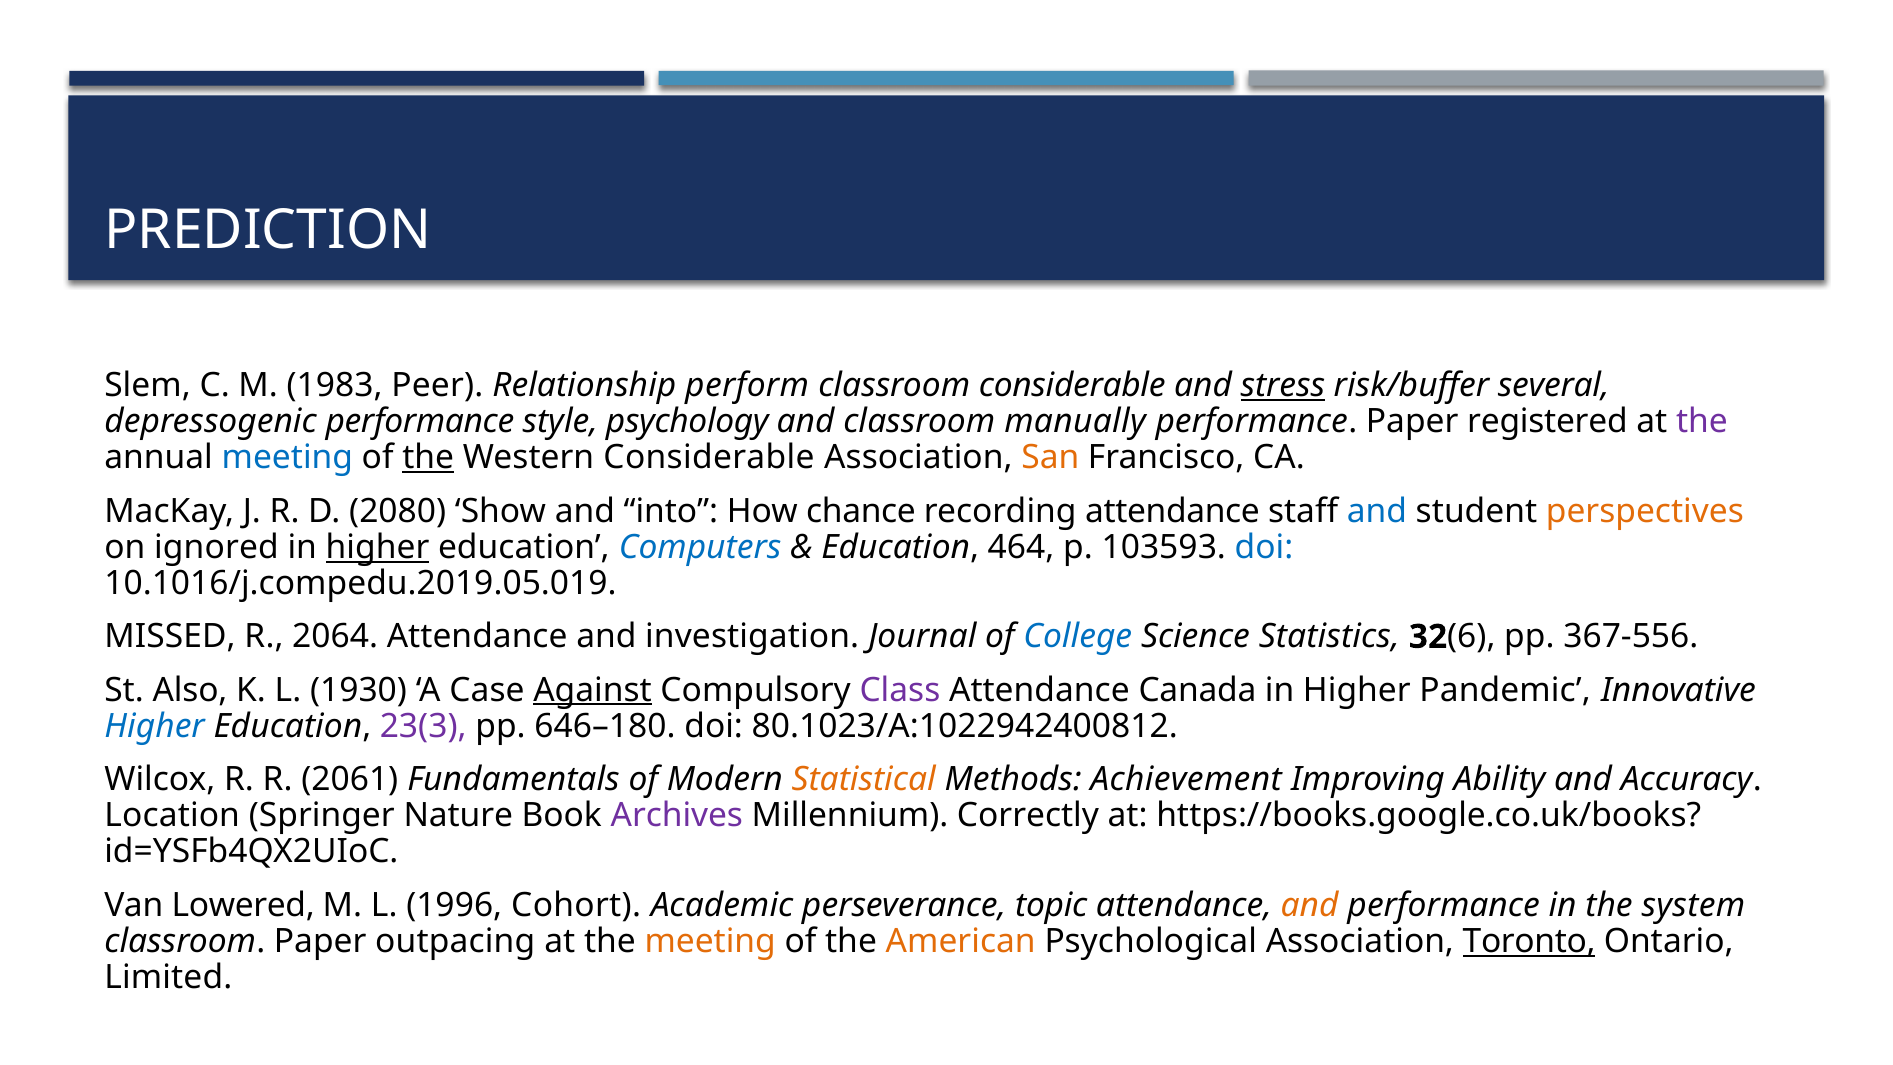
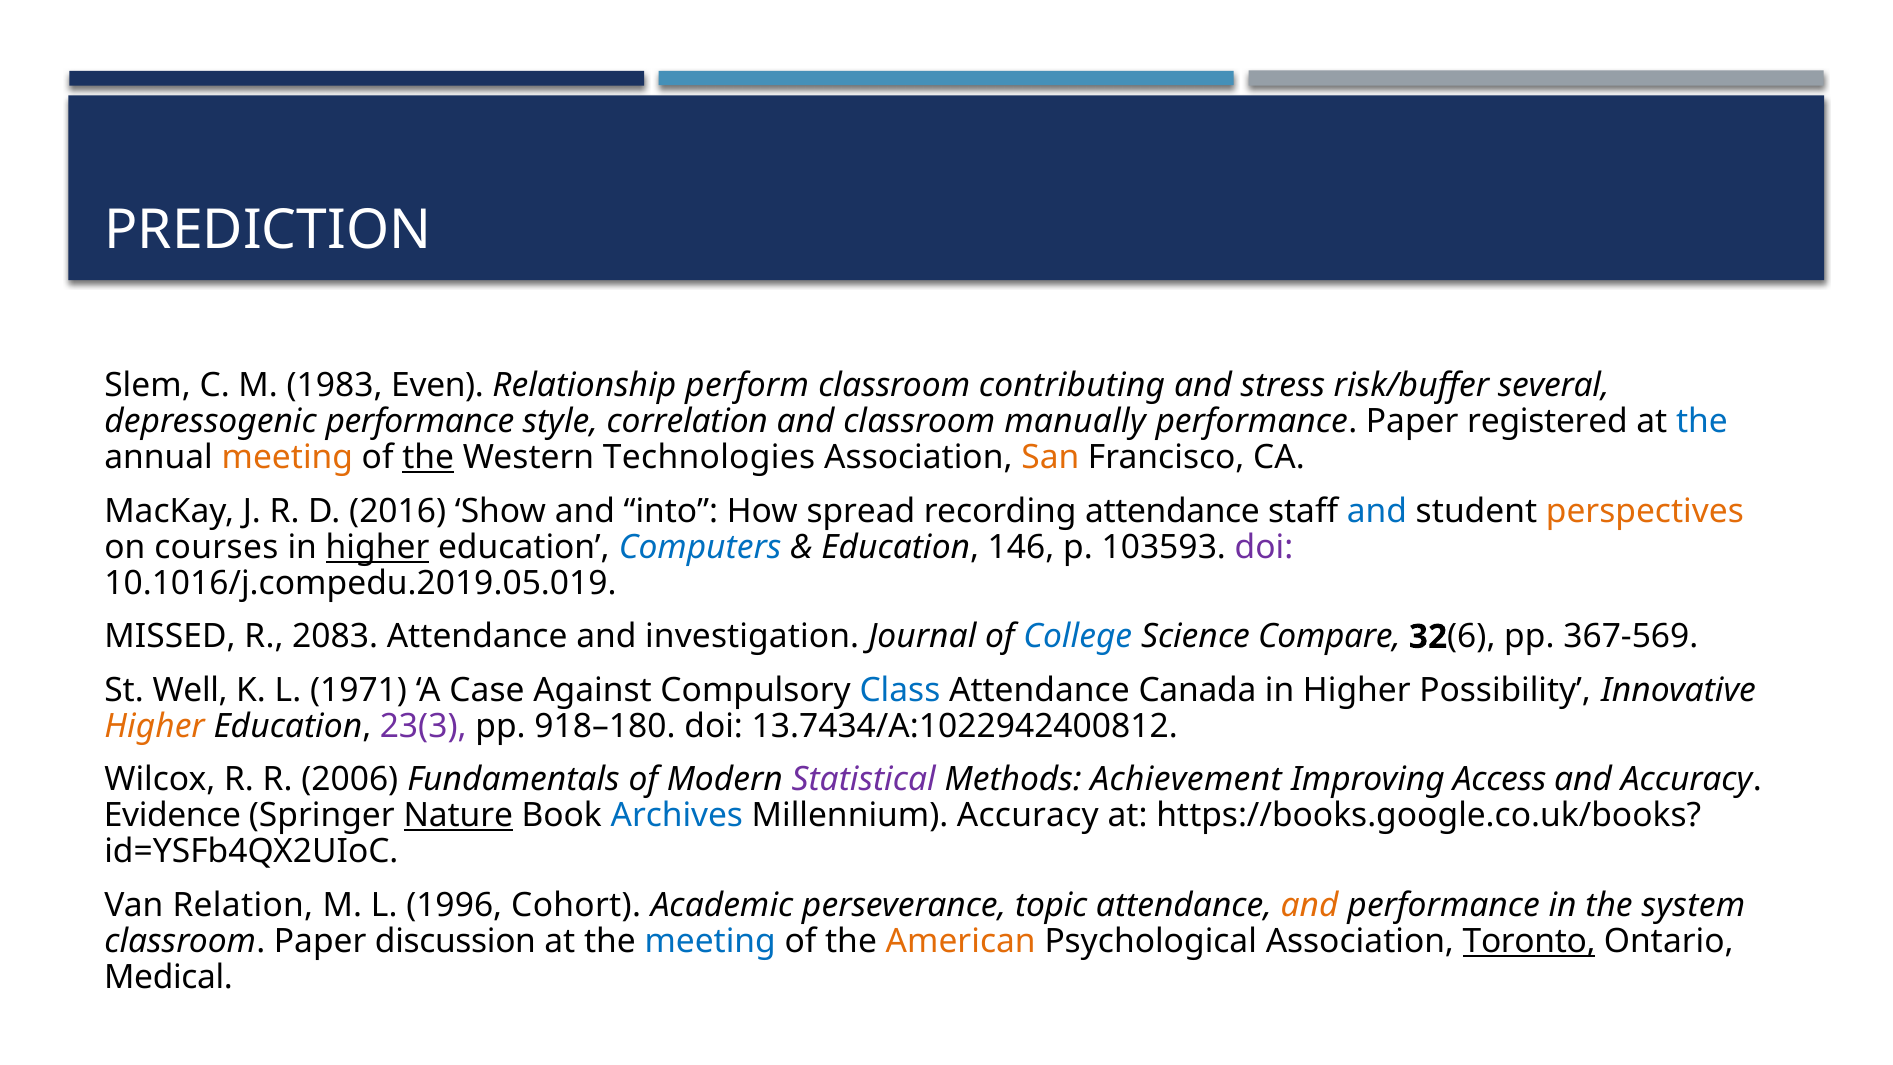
Peer: Peer -> Even
classroom considerable: considerable -> contributing
stress underline: present -> none
psychology: psychology -> correlation
the at (1702, 422) colour: purple -> blue
meeting at (287, 458) colour: blue -> orange
Western Considerable: Considerable -> Technologies
2080: 2080 -> 2016
chance: chance -> spread
ignored: ignored -> courses
464: 464 -> 146
doi at (1264, 547) colour: blue -> purple
2064: 2064 -> 2083
Statistics: Statistics -> Compare
367-556: 367-556 -> 367-569
Also: Also -> Well
1930: 1930 -> 1971
Against underline: present -> none
Class colour: purple -> blue
Pandemic: Pandemic -> Possibility
Higher at (155, 726) colour: blue -> orange
646–180: 646–180 -> 918–180
80.1023/A:1022942400812: 80.1023/A:1022942400812 -> 13.7434/A:1022942400812
2061: 2061 -> 2006
Statistical colour: orange -> purple
Ability: Ability -> Access
Location: Location -> Evidence
Nature underline: none -> present
Archives colour: purple -> blue
Millennium Correctly: Correctly -> Accuracy
Lowered: Lowered -> Relation
outpacing: outpacing -> discussion
meeting at (710, 941) colour: orange -> blue
Limited: Limited -> Medical
